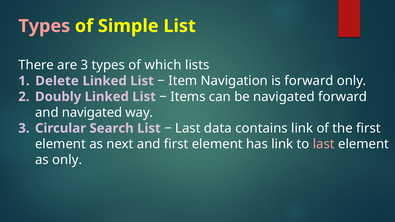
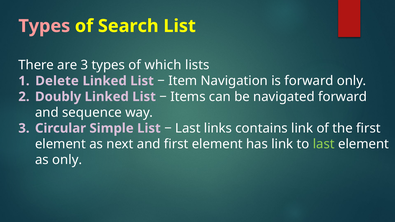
Simple: Simple -> Search
and navigated: navigated -> sequence
Search: Search -> Simple
data: data -> links
last at (324, 144) colour: pink -> light green
